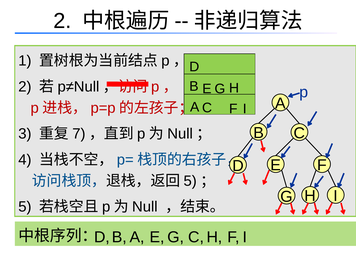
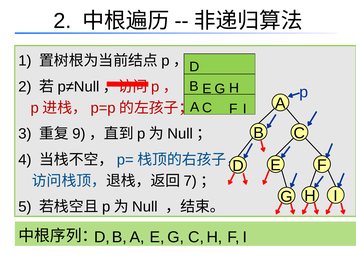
7: 7 -> 9
5 at (190, 181): 5 -> 7
